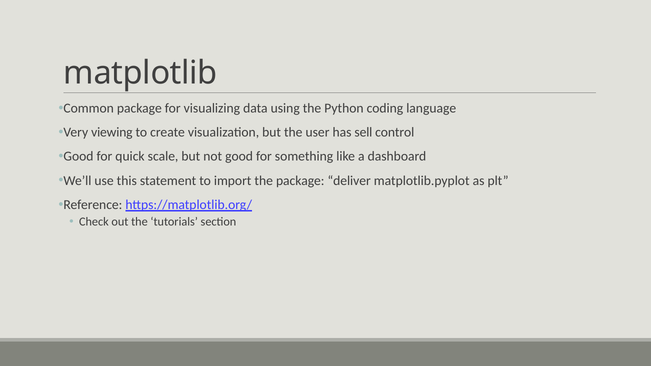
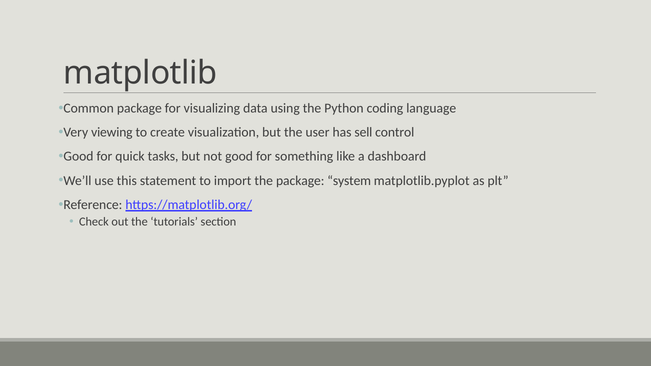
scale: scale -> tasks
deliver: deliver -> system
